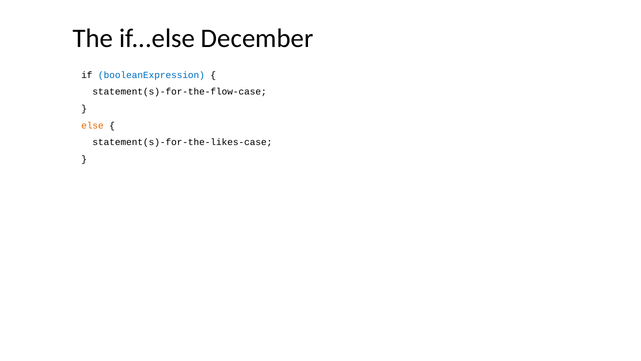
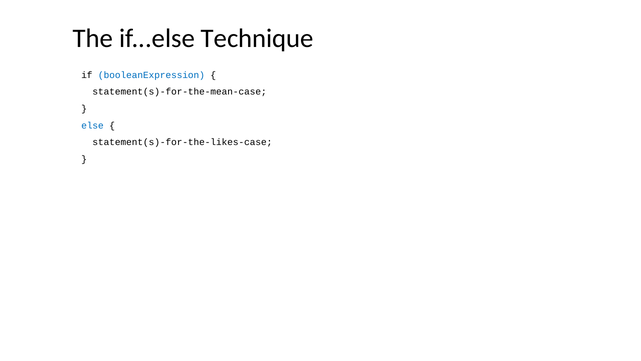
December: December -> Technique
statement(s)-for-the-flow-case: statement(s)-for-the-flow-case -> statement(s)-for-the-mean-case
else colour: orange -> blue
